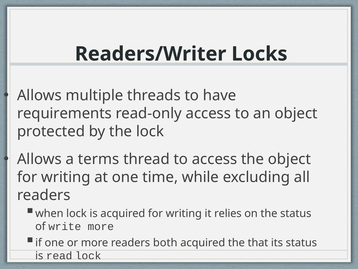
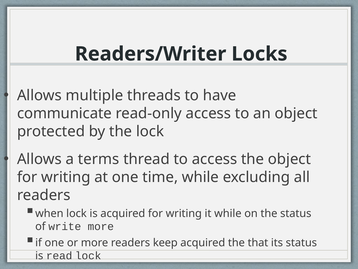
requirements: requirements -> communicate
it relies: relies -> while
both: both -> keep
